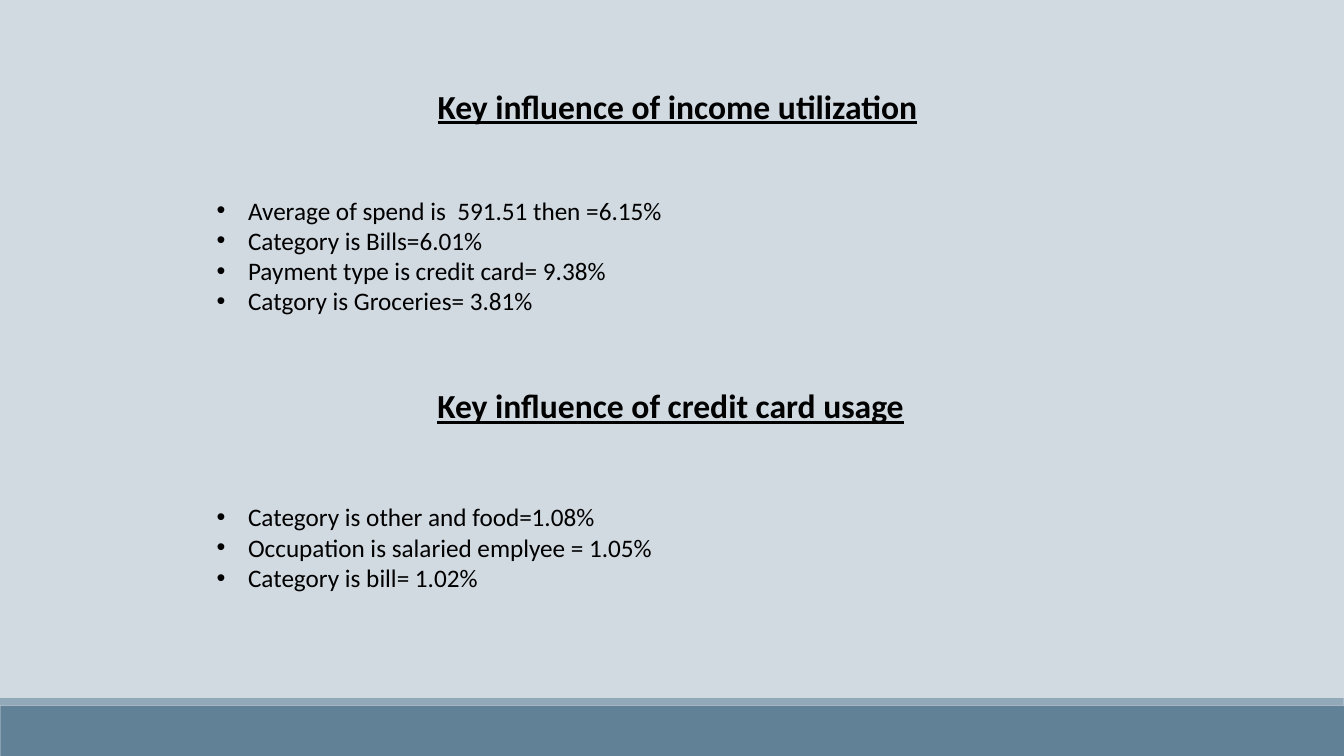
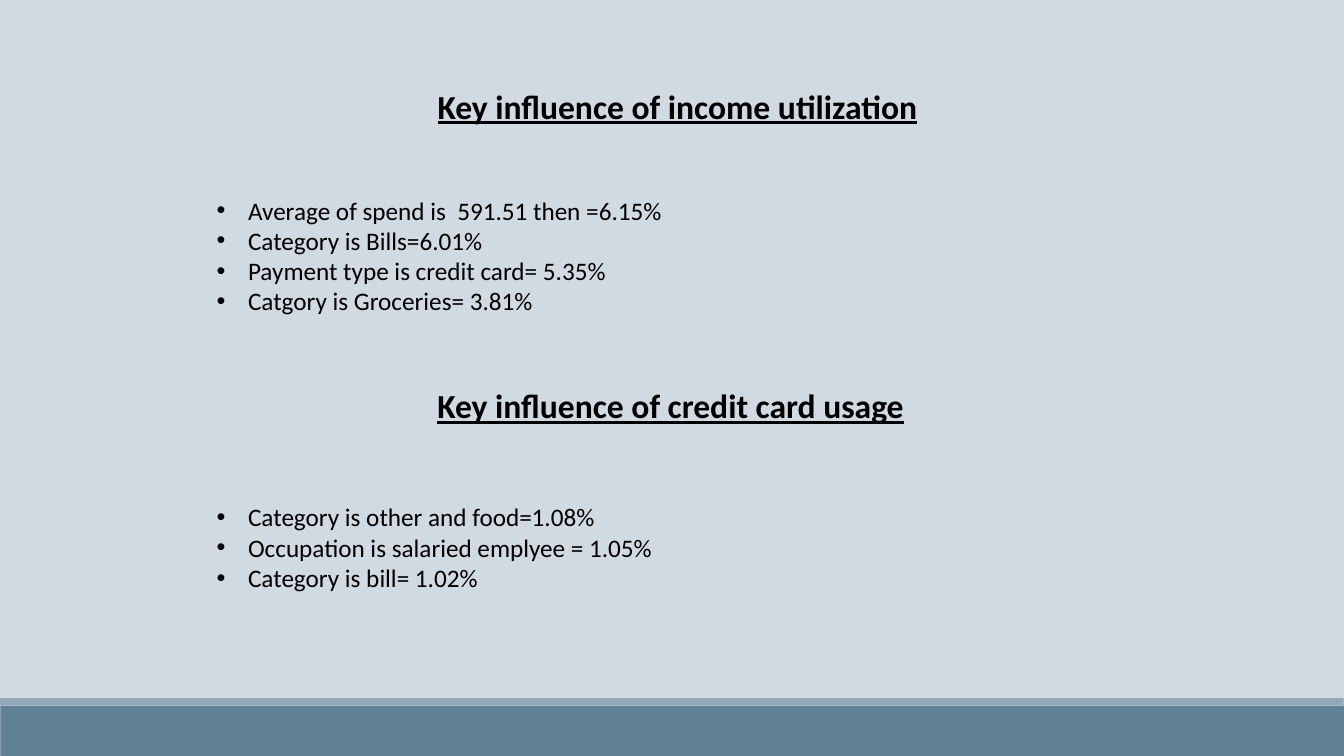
9.38%: 9.38% -> 5.35%
